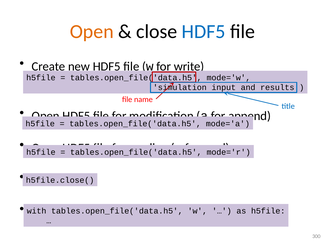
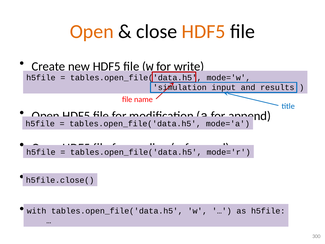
HDF5 at (204, 31) colour: blue -> orange
